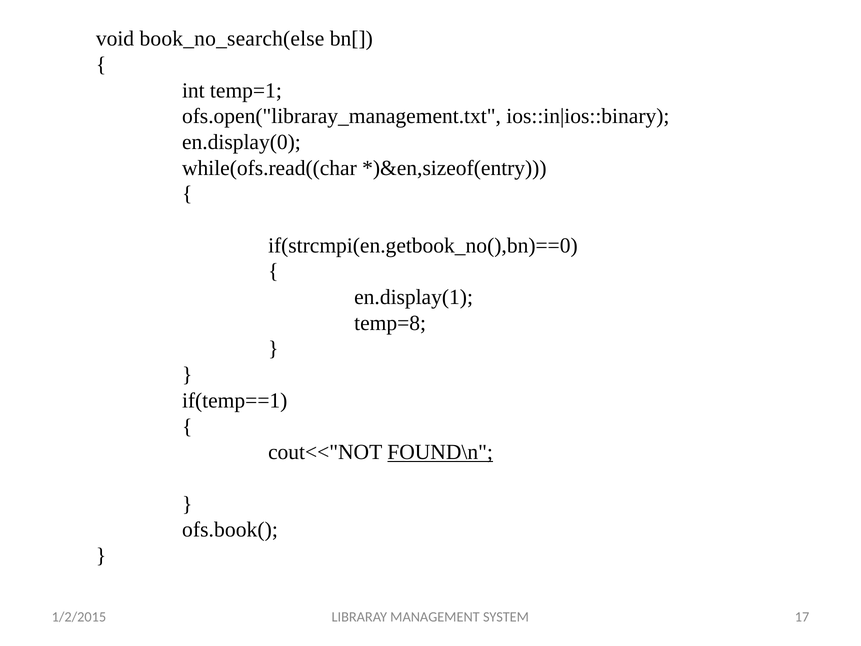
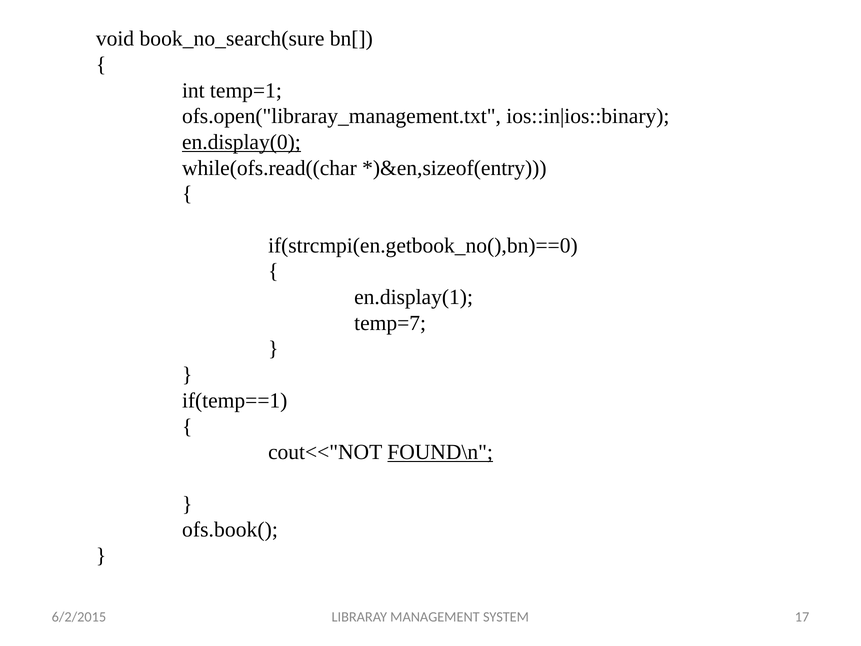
book_no_search(else: book_no_search(else -> book_no_search(sure
en.display(0 underline: none -> present
temp=8: temp=8 -> temp=7
1/2/2015: 1/2/2015 -> 6/2/2015
